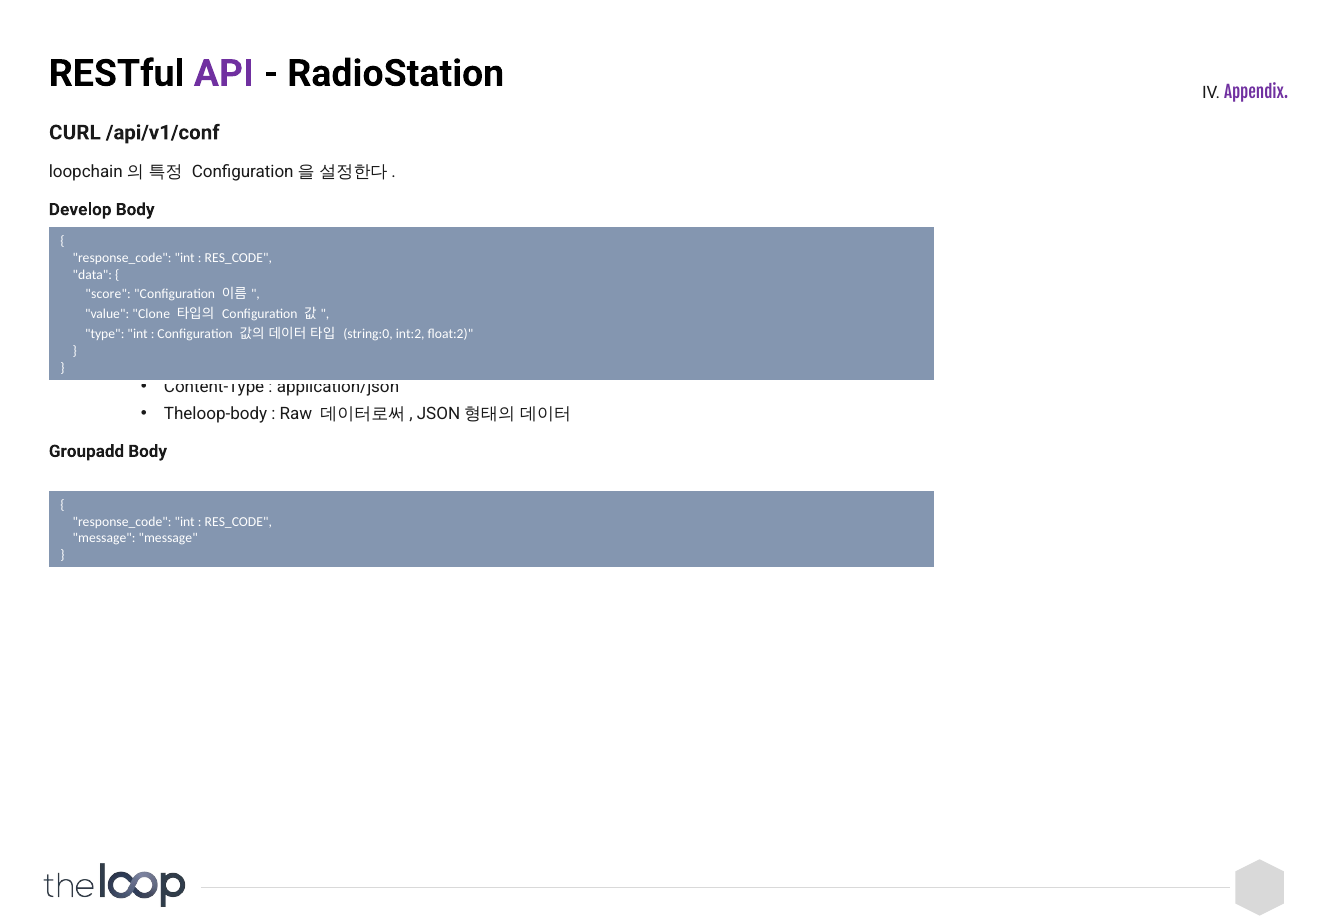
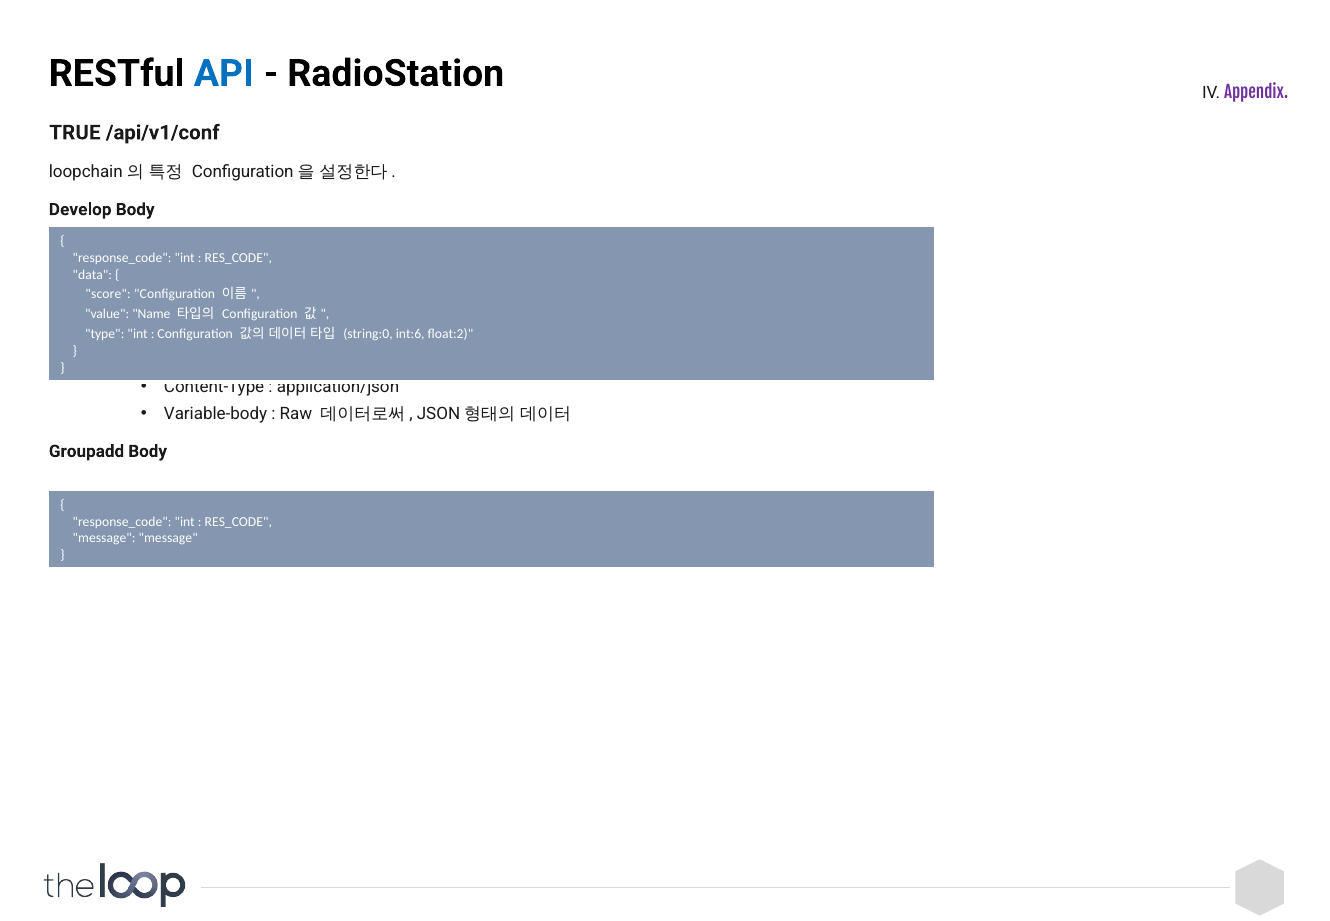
API colour: purple -> blue
CURL: CURL -> TRUE
Clone: Clone -> Name
int:2: int:2 -> int:6
Theloop-body: Theloop-body -> Variable-body
